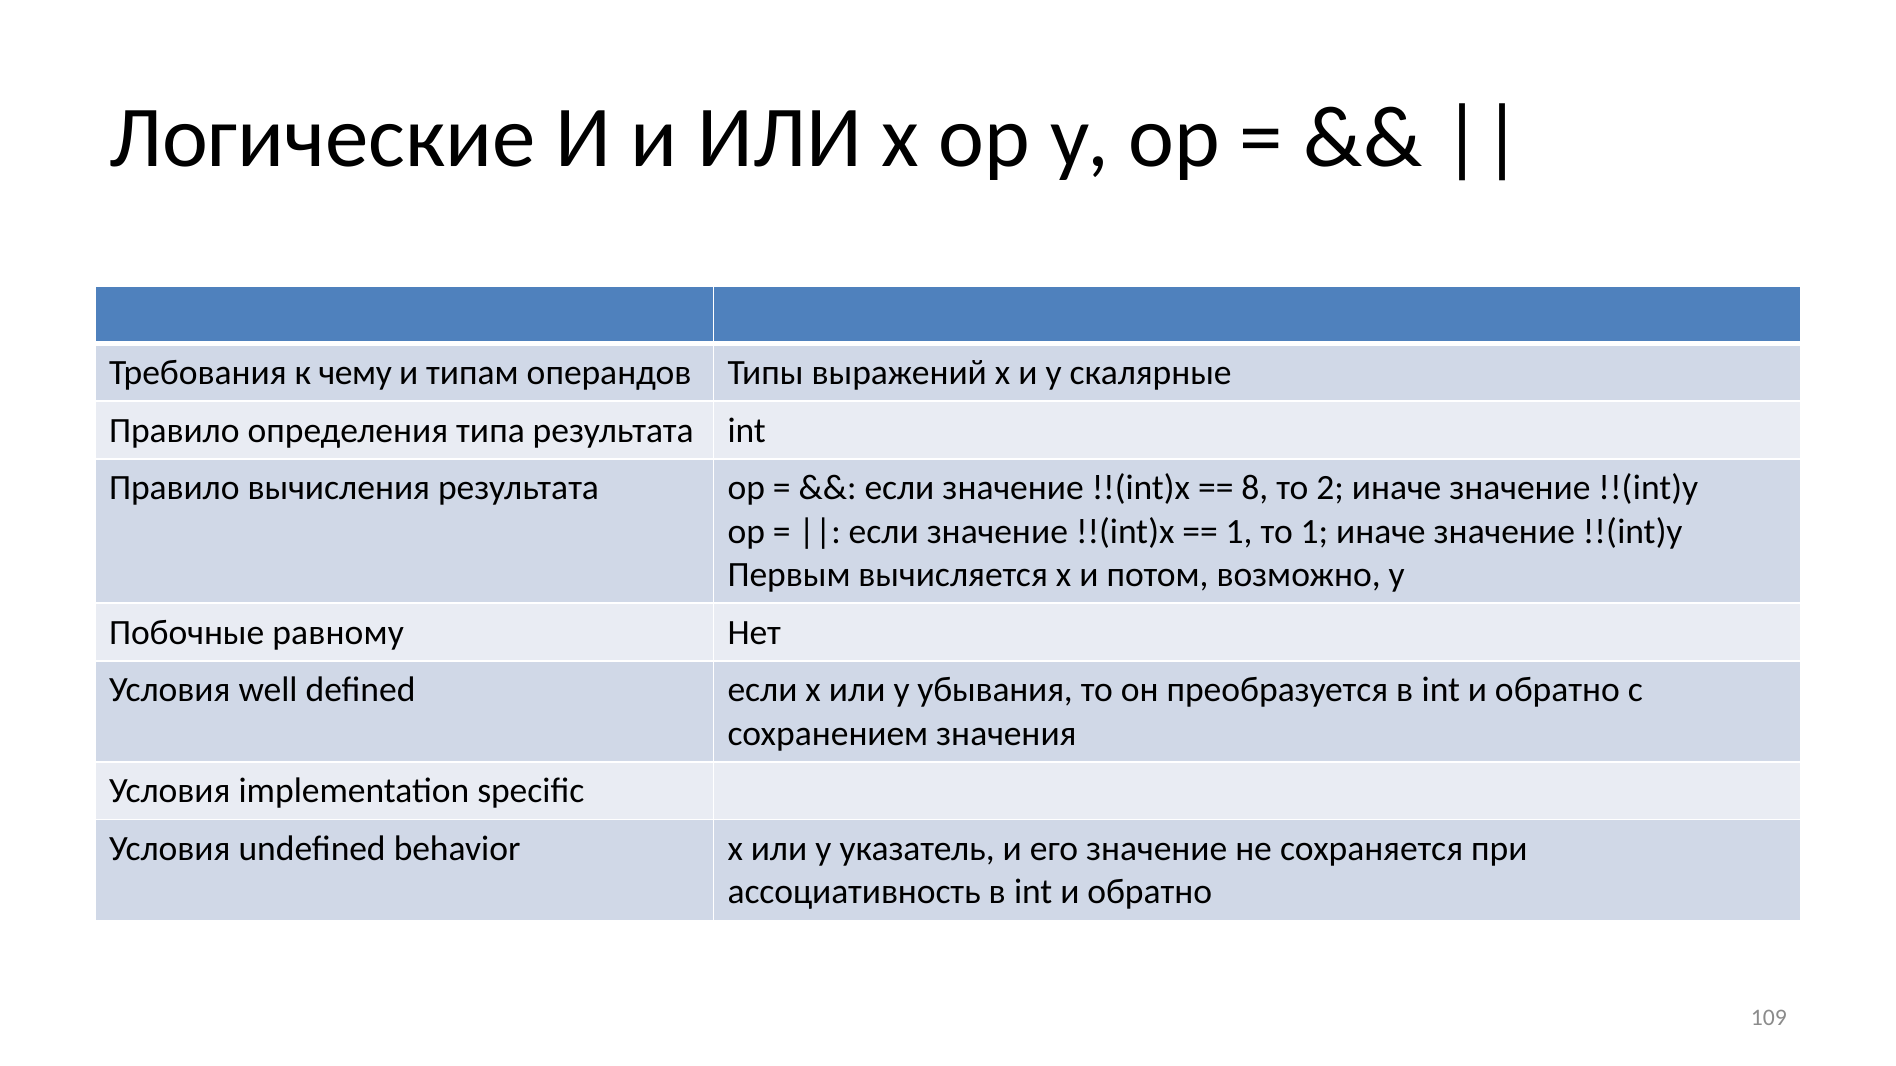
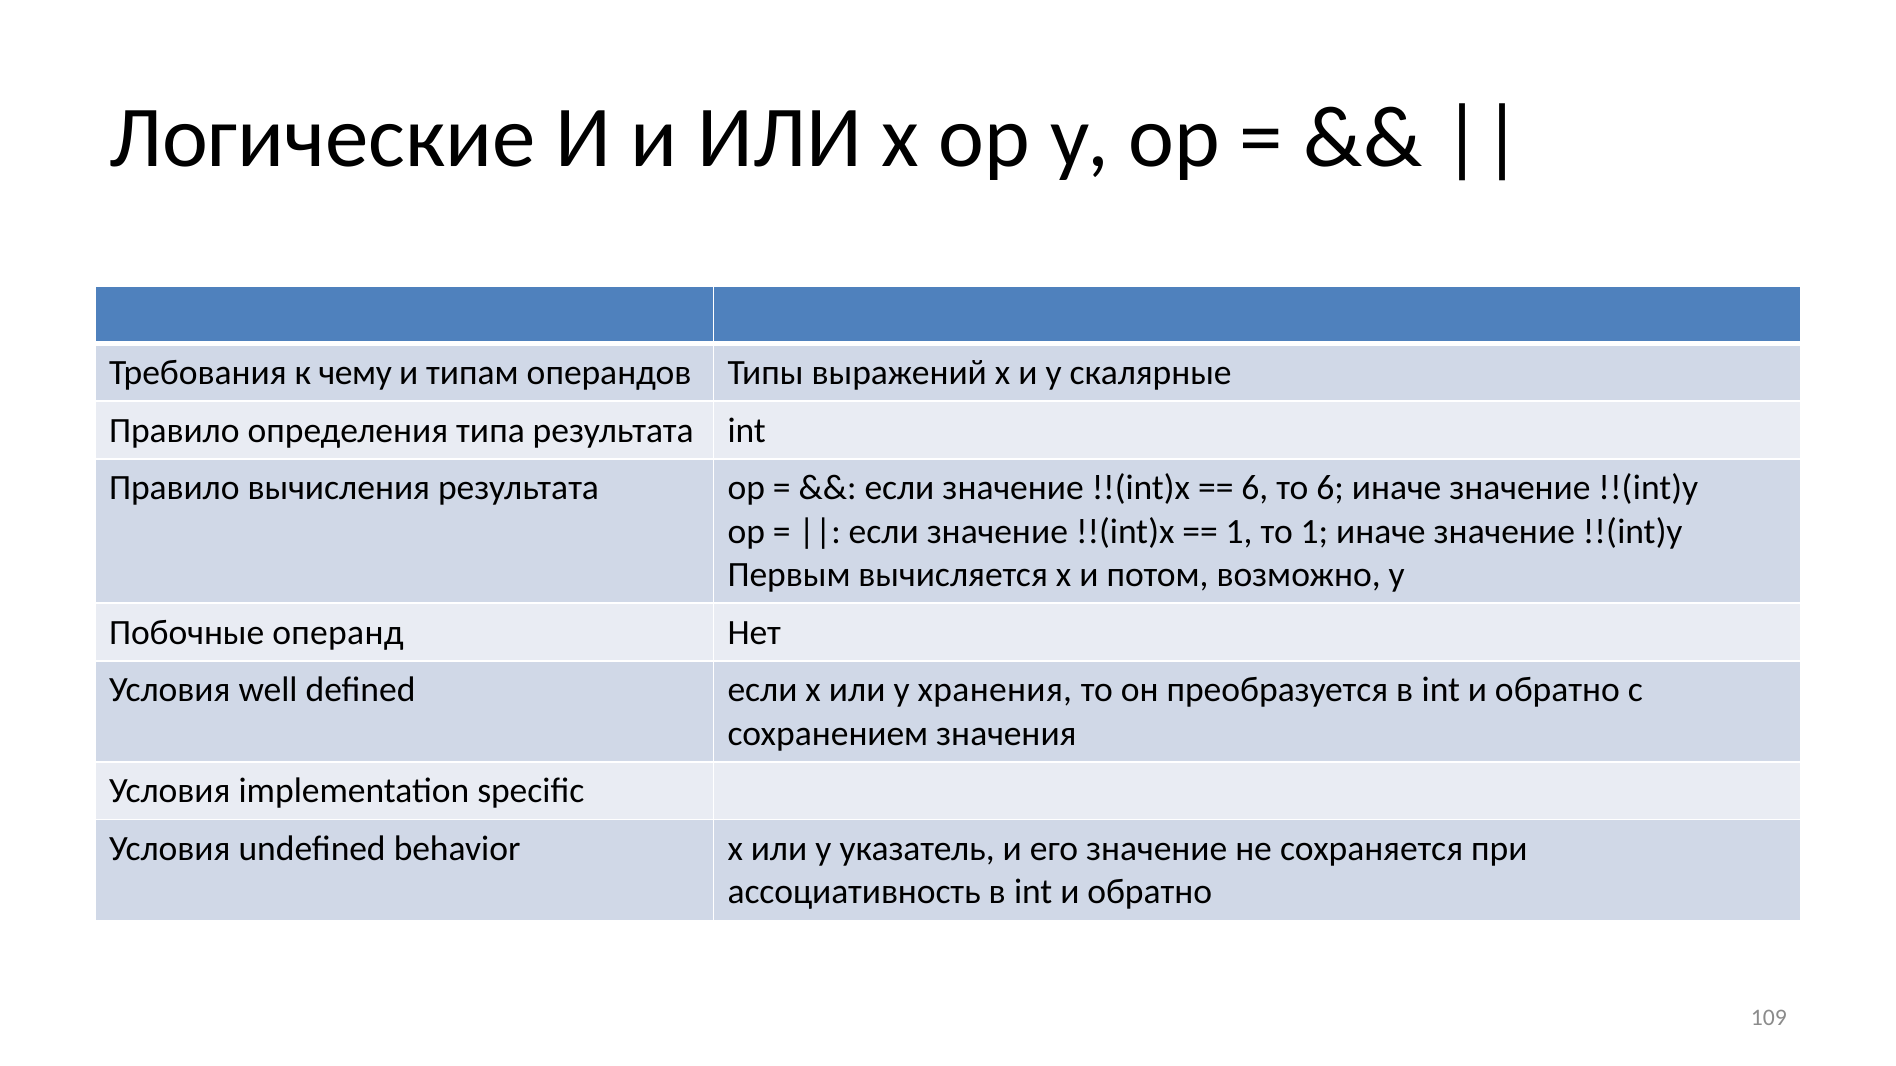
8 at (1255, 488): 8 -> 6
то 2: 2 -> 6
равному: равному -> операнд
убывания: убывания -> хранения
